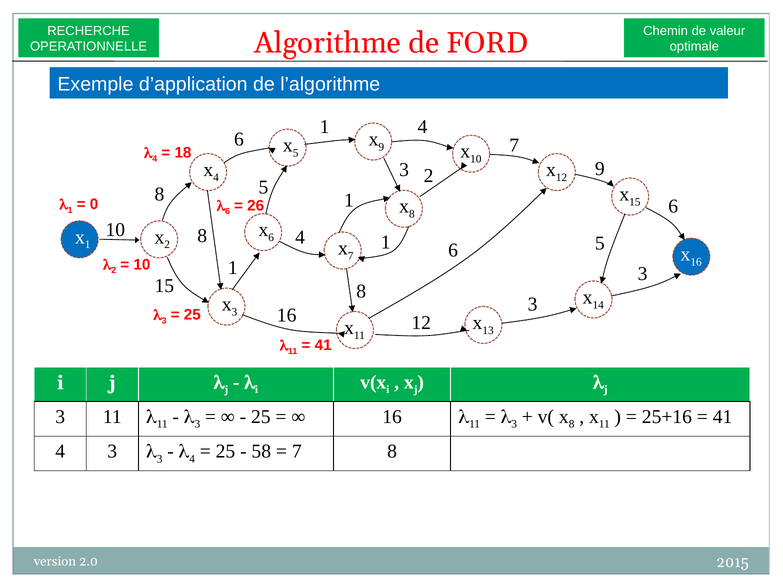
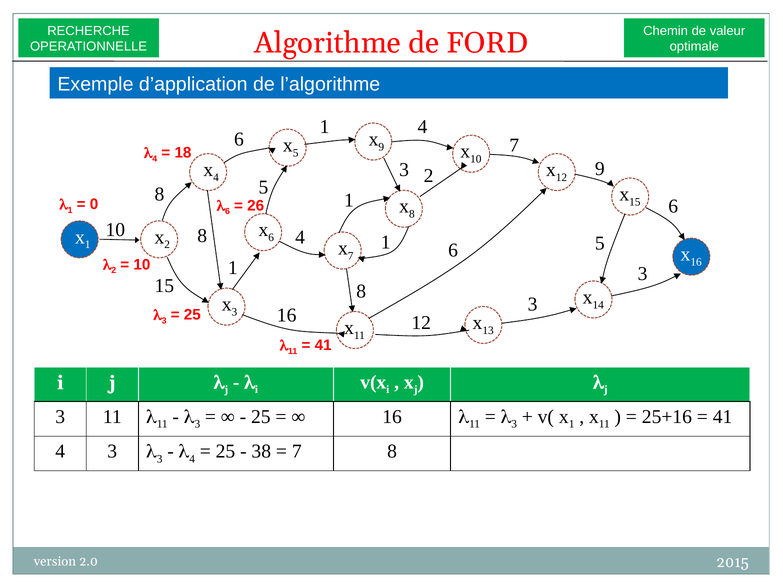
8 at (572, 424): 8 -> 1
58: 58 -> 38
